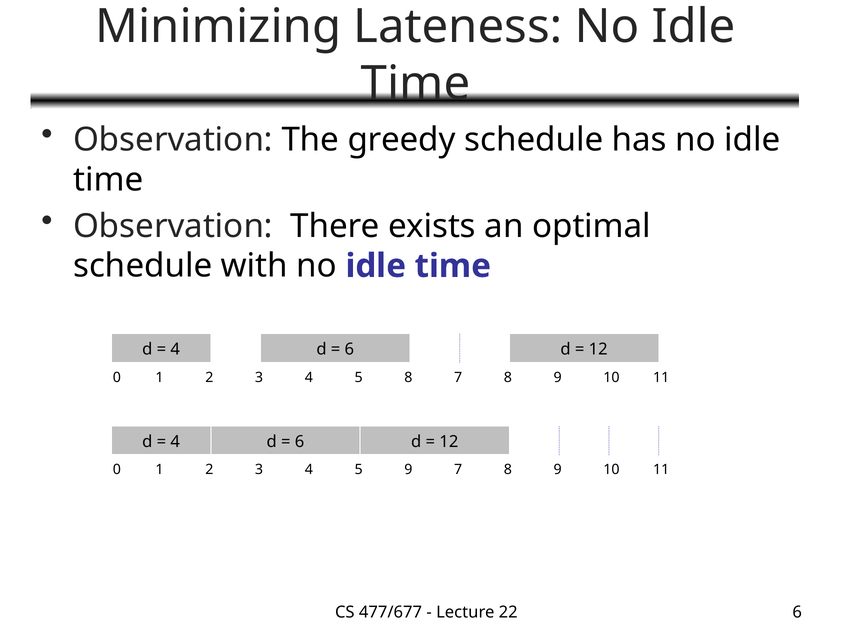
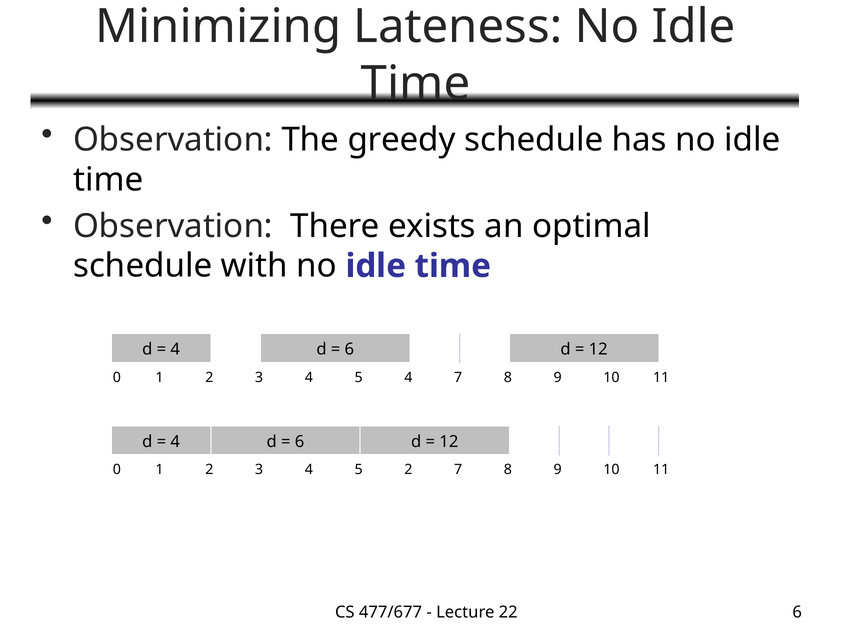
5 8: 8 -> 4
5 9: 9 -> 2
